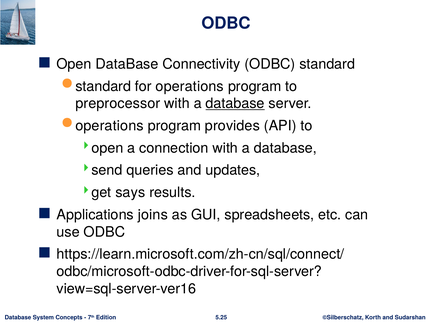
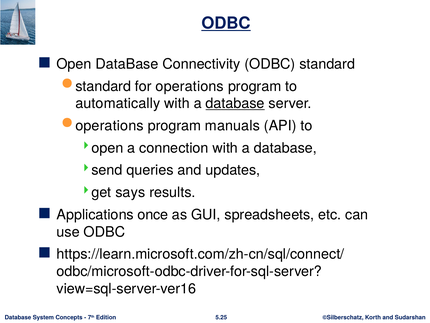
ODBC at (226, 23) underline: none -> present
preprocessor: preprocessor -> automatically
provides: provides -> manuals
joins: joins -> once
